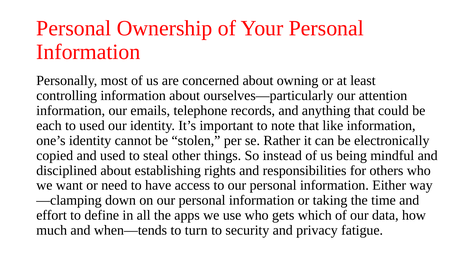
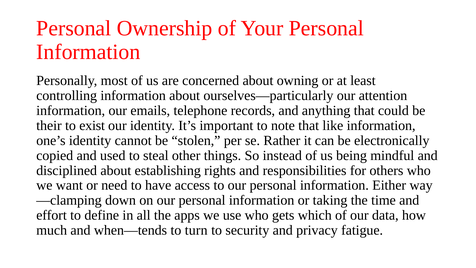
each: each -> their
to used: used -> exist
